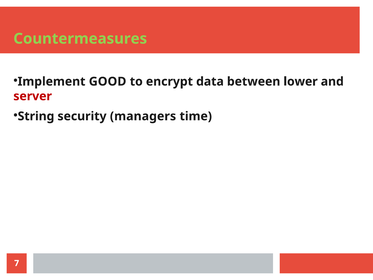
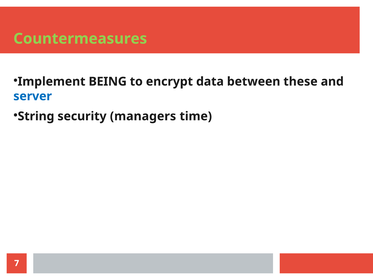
GOOD: GOOD -> BEING
lower: lower -> these
server colour: red -> blue
